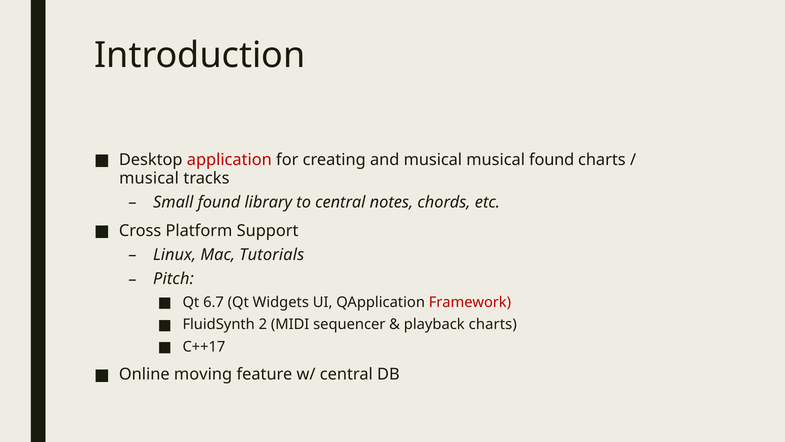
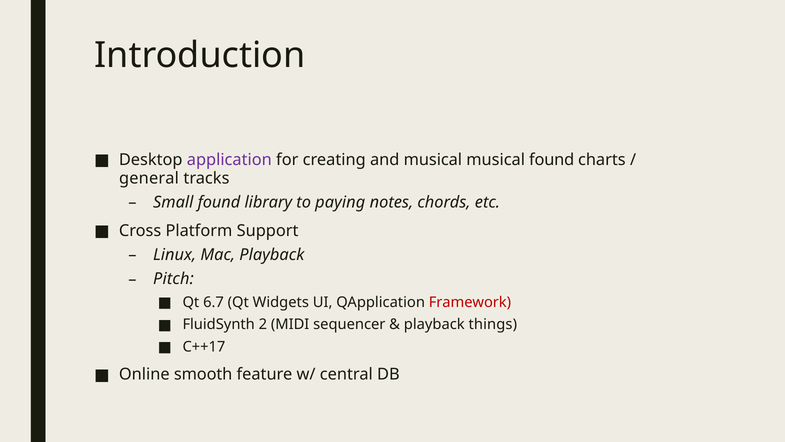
application colour: red -> purple
musical at (149, 178): musical -> general
to central: central -> paying
Mac Tutorials: Tutorials -> Playback
playback charts: charts -> things
moving: moving -> smooth
